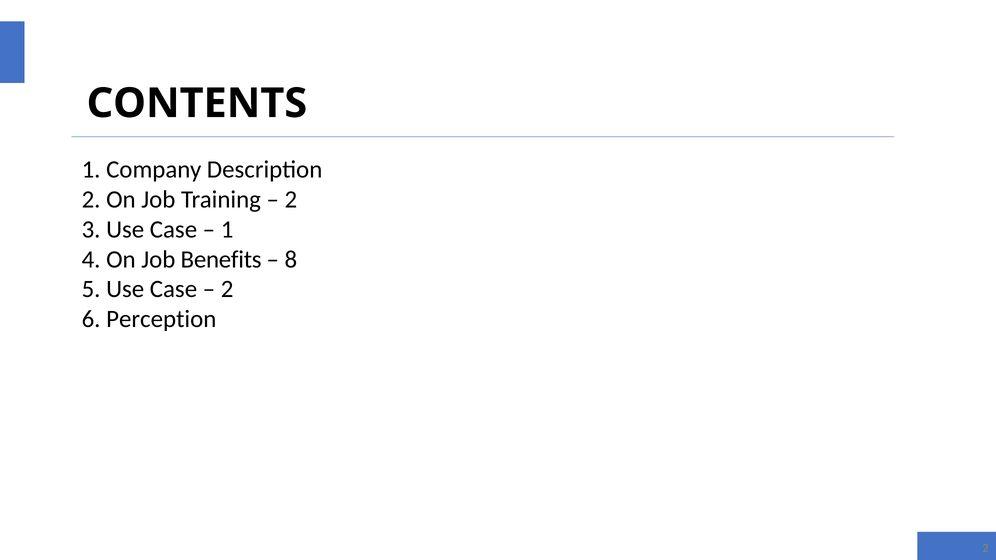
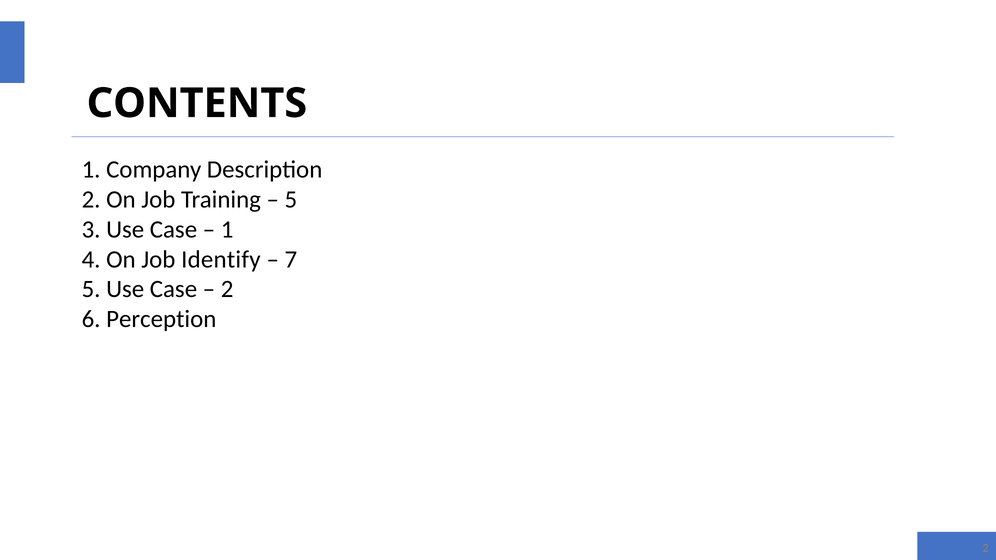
2 at (291, 200): 2 -> 5
Benefits: Benefits -> Identify
8: 8 -> 7
